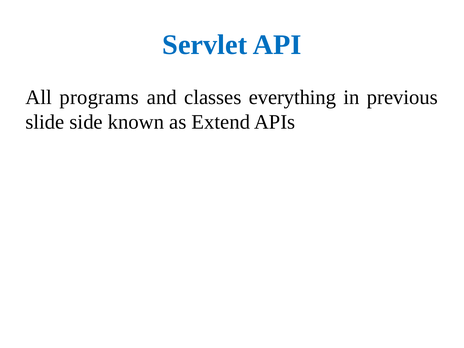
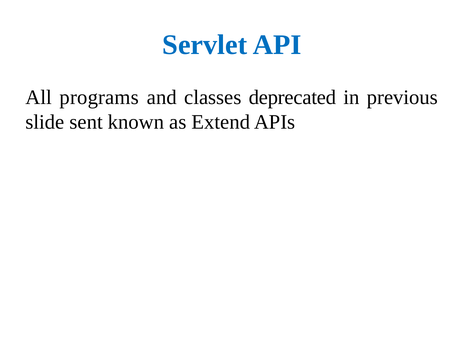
everything: everything -> deprecated
side: side -> sent
